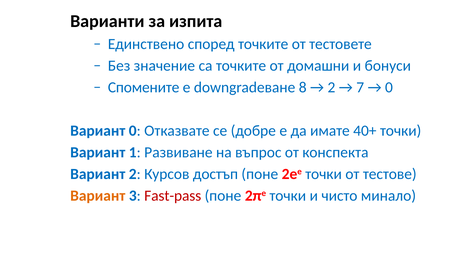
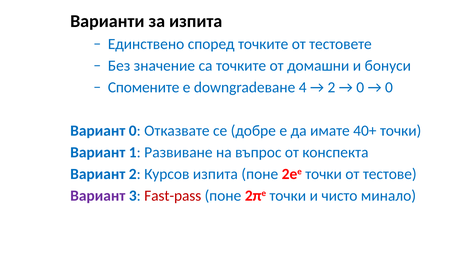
8: 8 -> 4
7 at (360, 87): 7 -> 0
Курсов достъп: достъп -> изпита
Вариант at (98, 195) colour: orange -> purple
